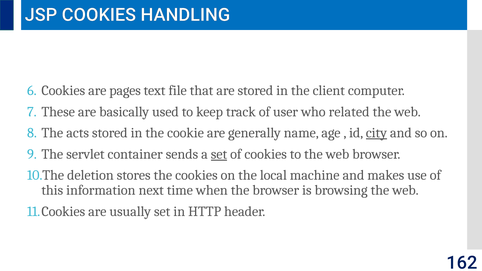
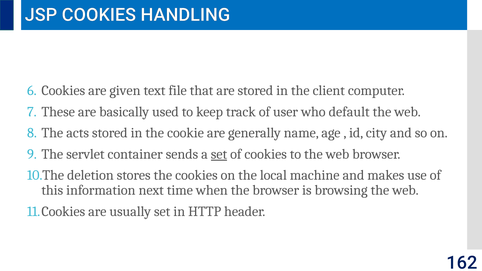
pages: pages -> given
related: related -> default
city underline: present -> none
